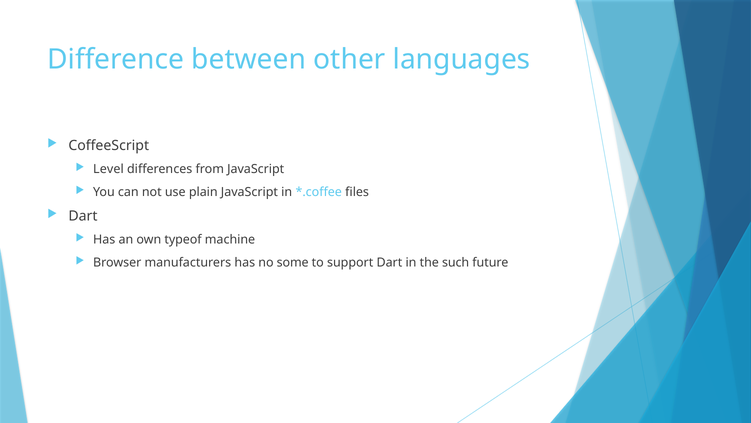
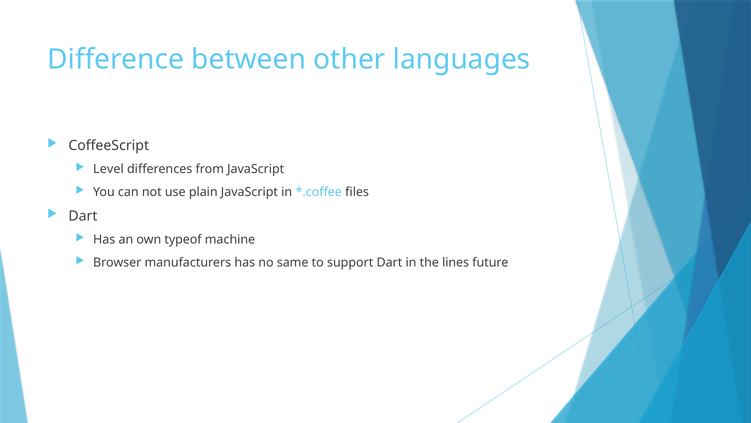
some: some -> same
such: such -> lines
